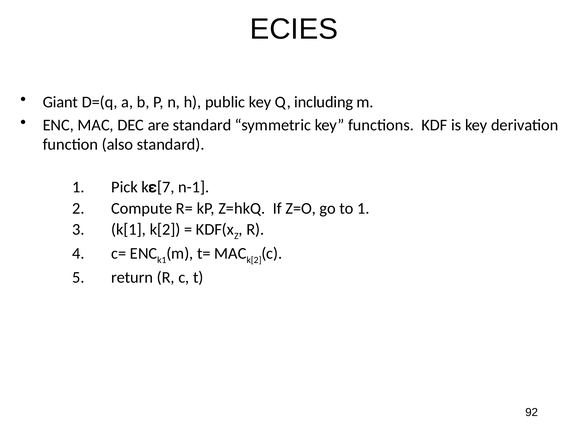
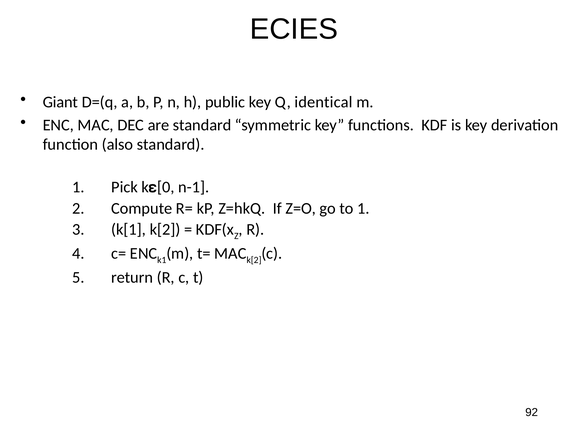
including: including -> identical
7: 7 -> 0
